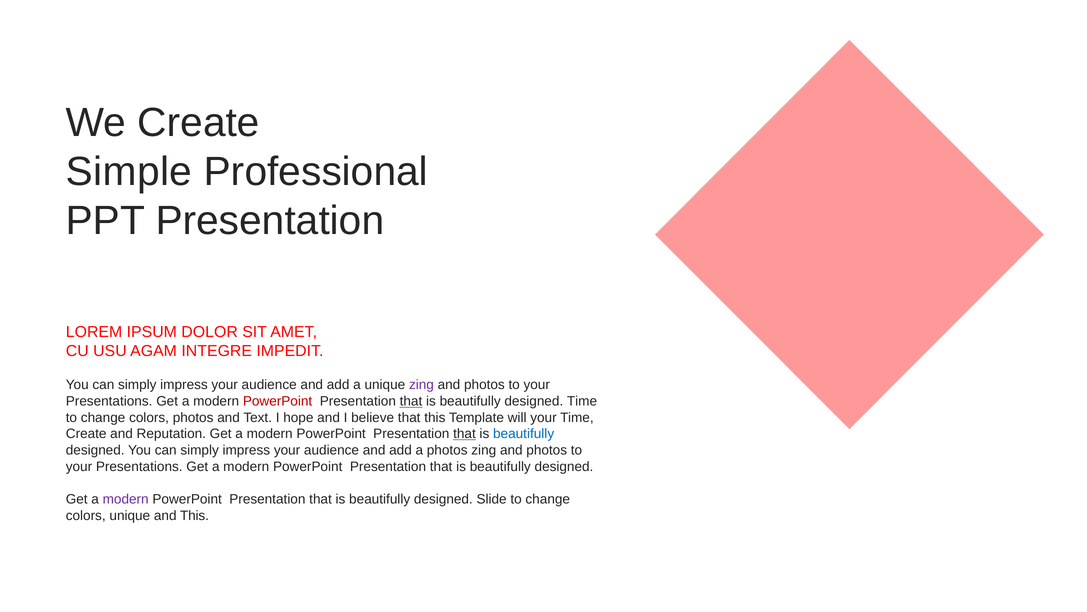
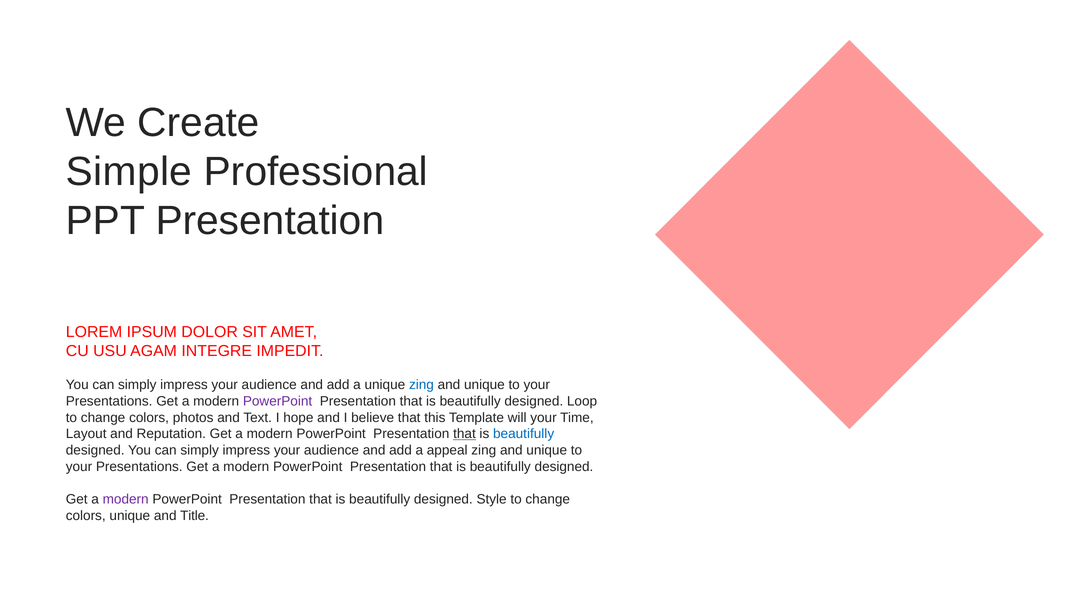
zing at (421, 385) colour: purple -> blue
photos at (484, 385): photos -> unique
PowerPoint at (278, 401) colour: red -> purple
that at (411, 401) underline: present -> none
designed Time: Time -> Loop
Create at (86, 434): Create -> Layout
a photos: photos -> appeal
photos at (547, 450): photos -> unique
Slide: Slide -> Style
and This: This -> Title
